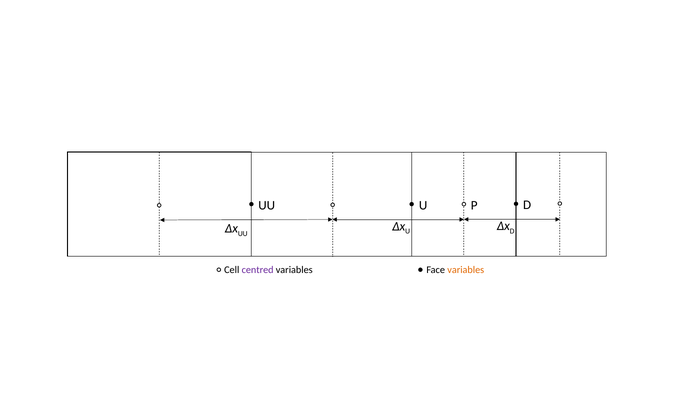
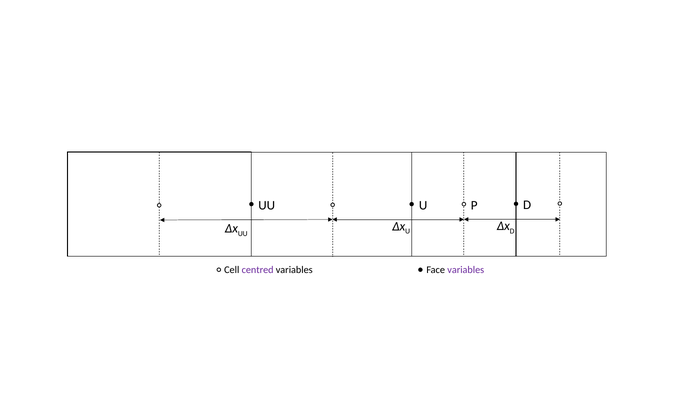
variables at (466, 270) colour: orange -> purple
